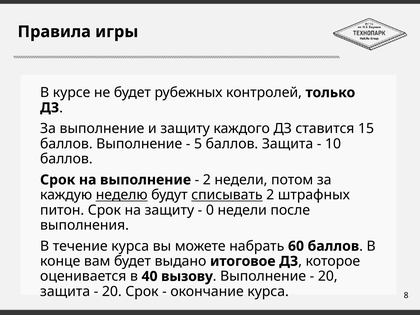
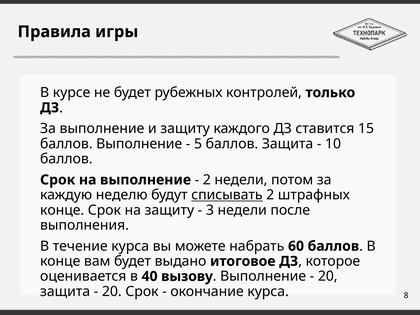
неделю underline: present -> none
питон at (62, 210): питон -> конце
0: 0 -> 3
